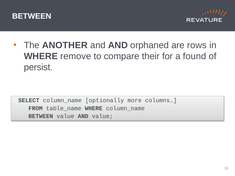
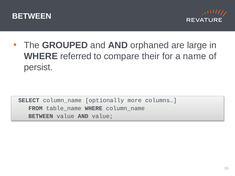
ANOTHER: ANOTHER -> GROUPED
rows: rows -> large
remove: remove -> referred
found: found -> name
